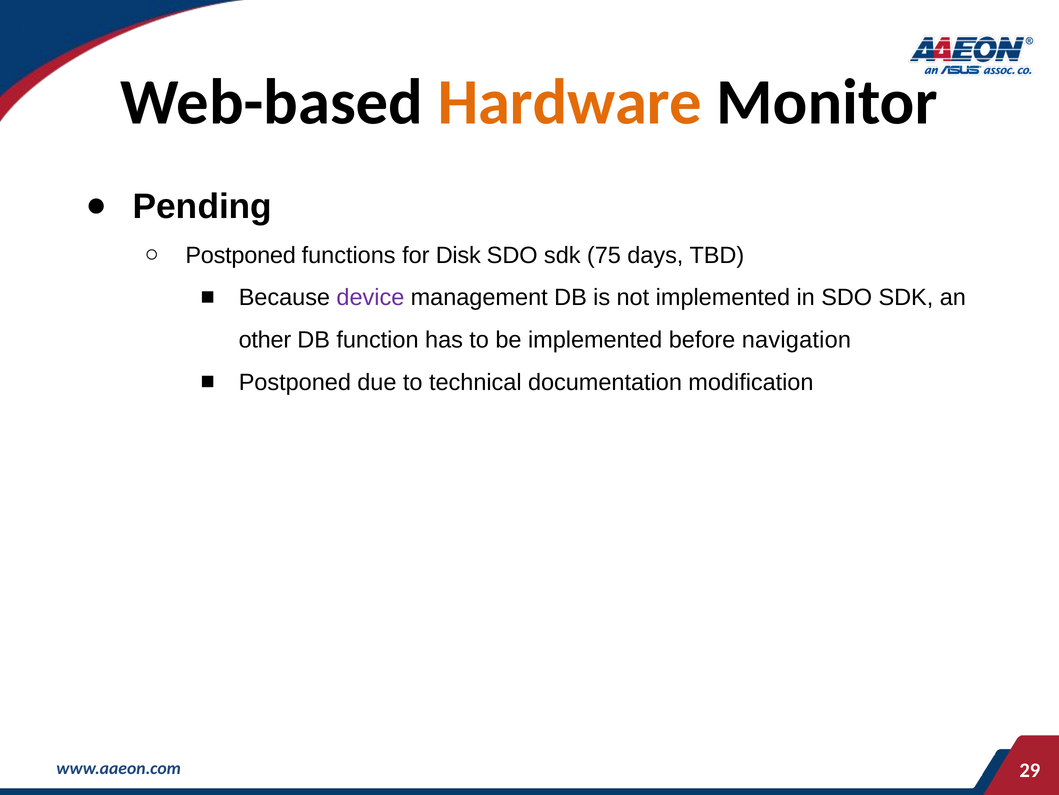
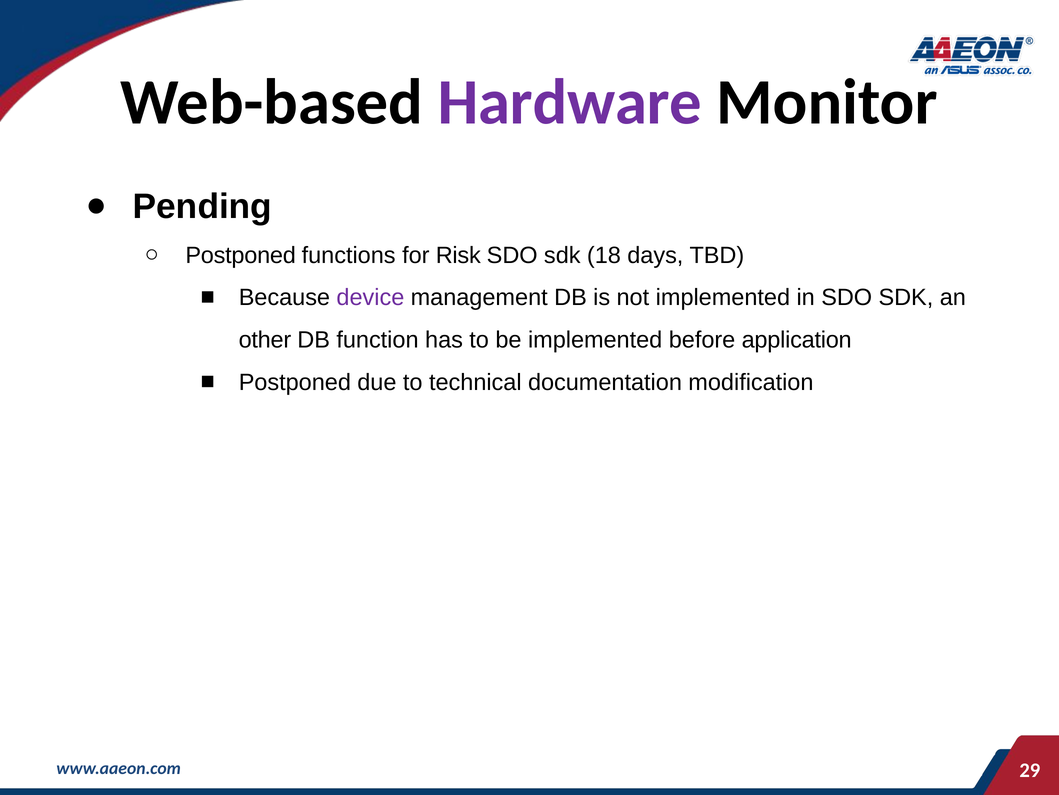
Hardware colour: orange -> purple
Disk: Disk -> Risk
75: 75 -> 18
navigation: navigation -> application
